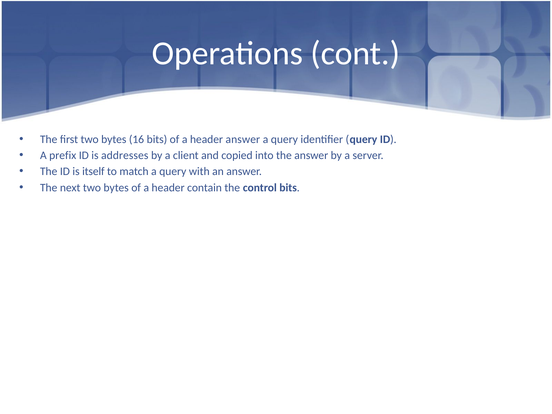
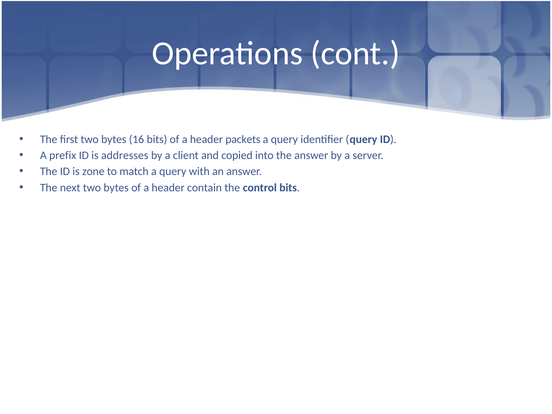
header answer: answer -> packets
itself: itself -> zone
